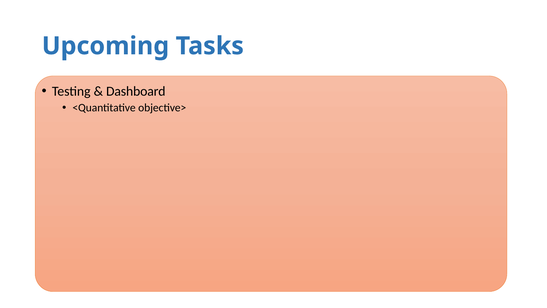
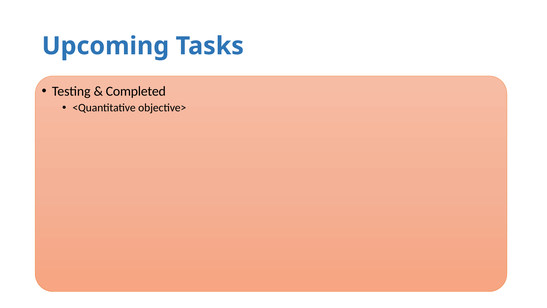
Dashboard: Dashboard -> Completed
